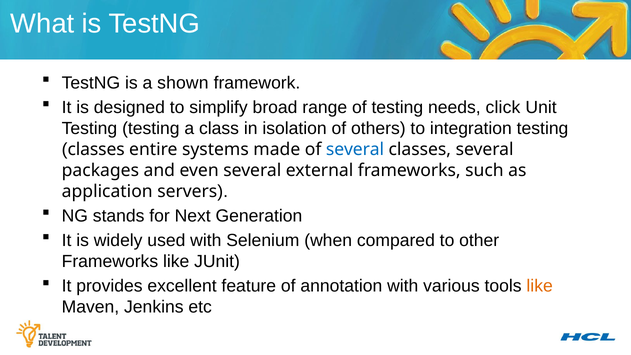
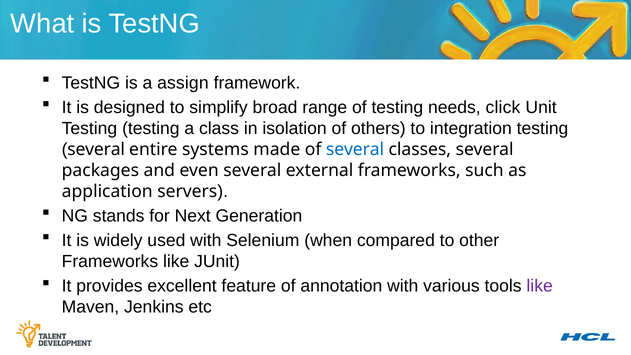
shown: shown -> assign
classes at (96, 149): classes -> several
like at (540, 286) colour: orange -> purple
